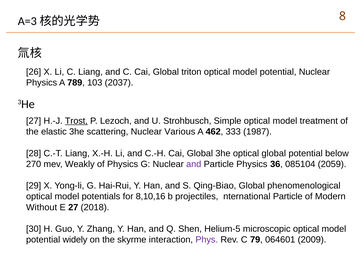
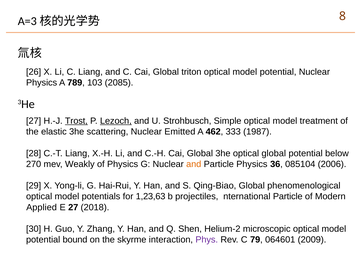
2037: 2037 -> 2085
Lezoch underline: none -> present
Various: Various -> Emitted
and at (194, 165) colour: purple -> orange
2059: 2059 -> 2006
8,10,16: 8,10,16 -> 1,23,63
Without: Without -> Applied
Helium-5: Helium-5 -> Helium-2
widely: widely -> bound
